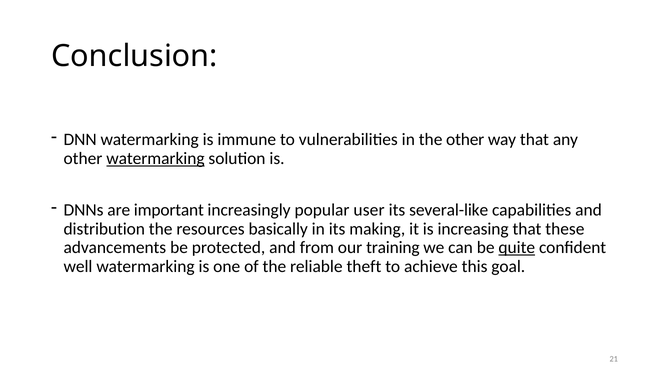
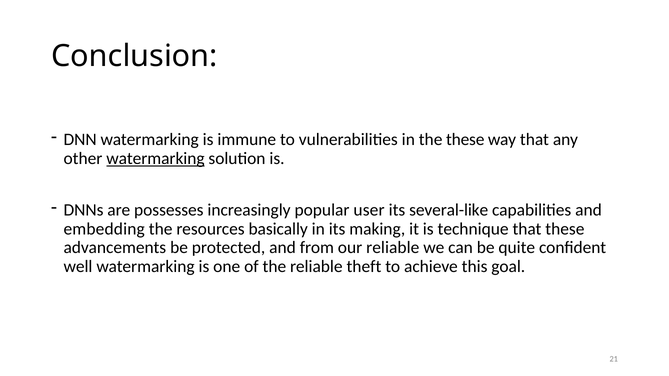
the other: other -> these
important: important -> possesses
distribution: distribution -> embedding
increasing: increasing -> technique
our training: training -> reliable
quite underline: present -> none
